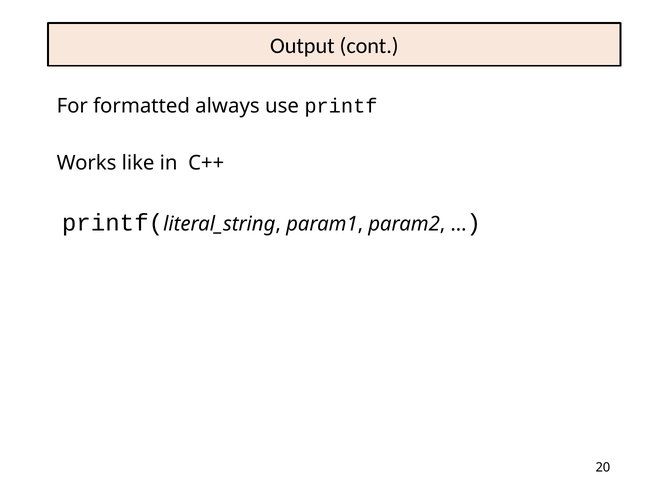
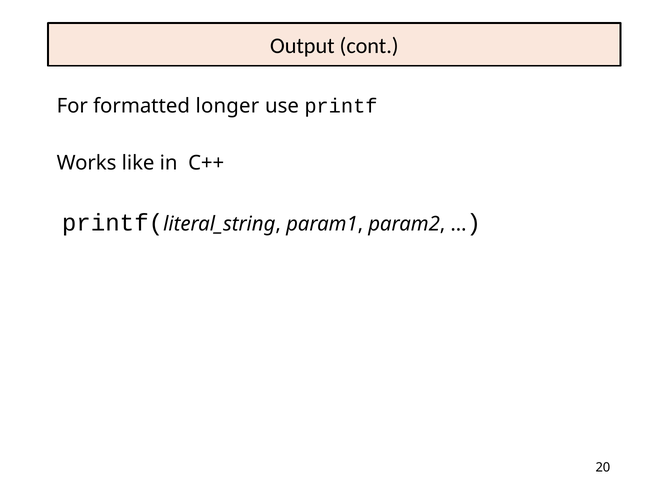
always: always -> longer
